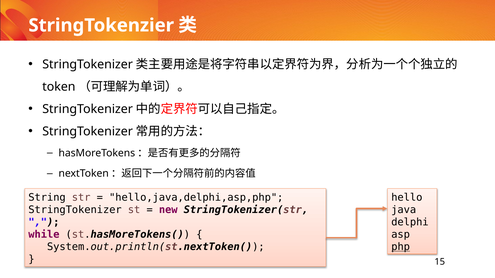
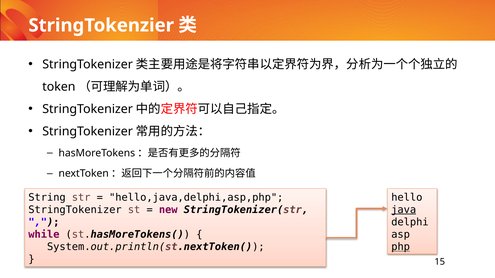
java underline: none -> present
